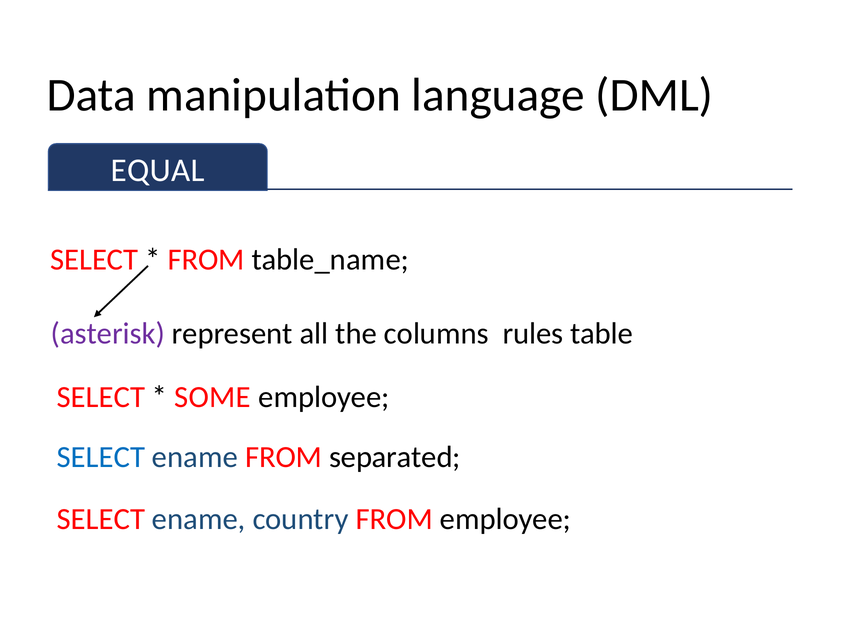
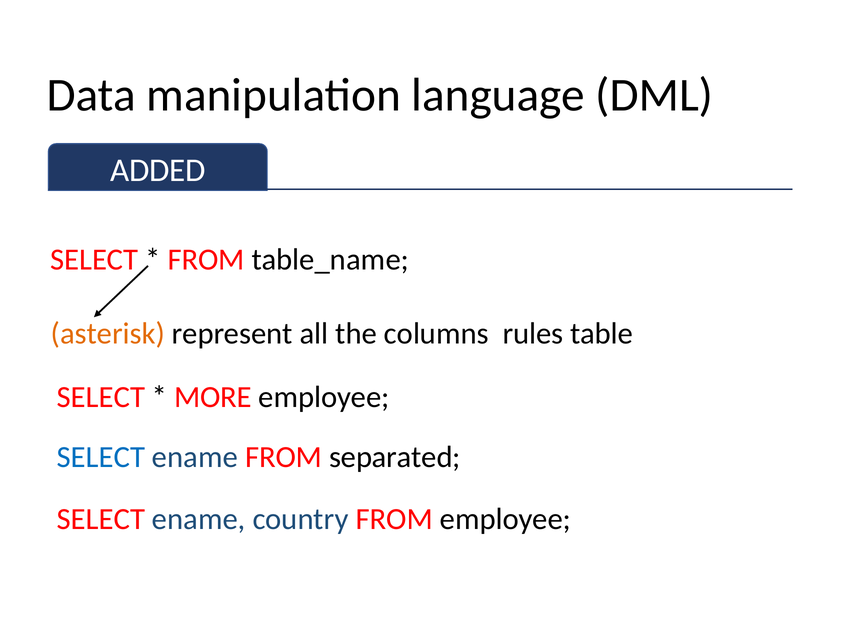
EQUAL: EQUAL -> ADDED
asterisk colour: purple -> orange
SOME: SOME -> MORE
